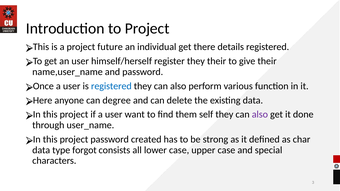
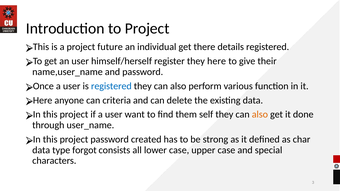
they their: their -> here
degree: degree -> criteria
also at (260, 115) colour: purple -> orange
